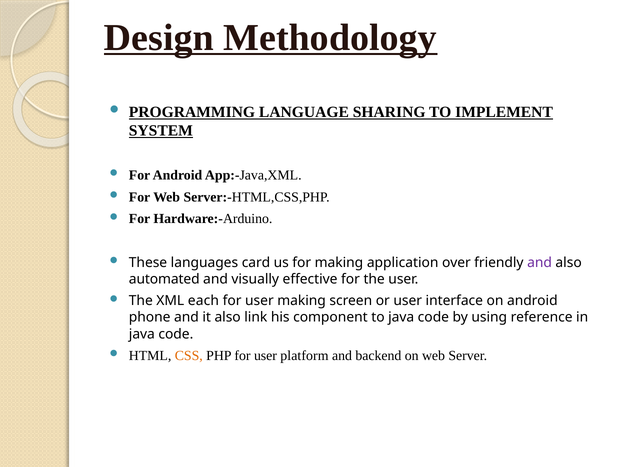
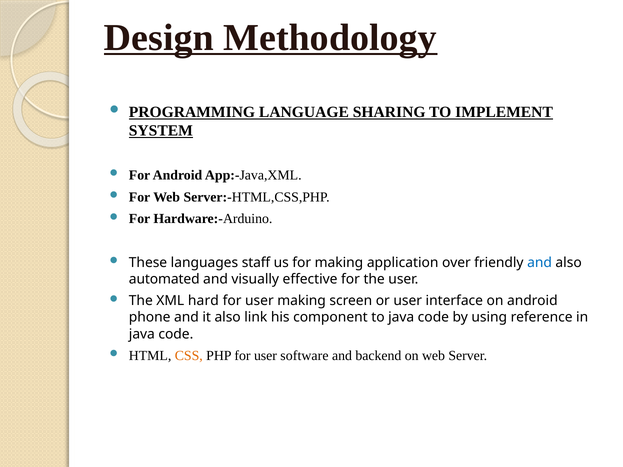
card: card -> staff
and at (540, 263) colour: purple -> blue
each: each -> hard
platform: platform -> software
